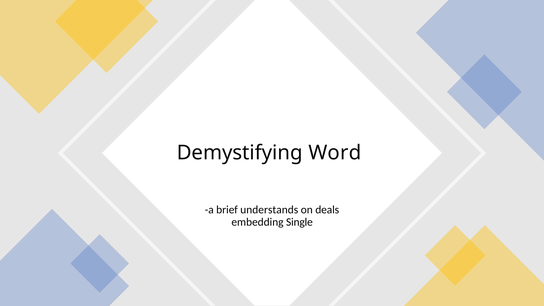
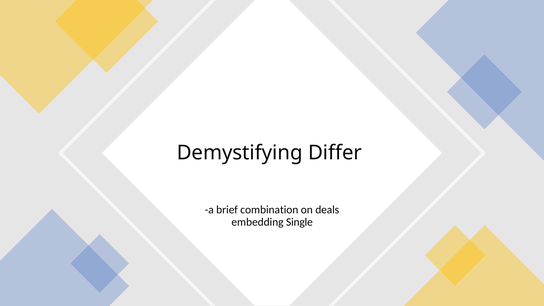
Word: Word -> Differ
understands: understands -> combination
